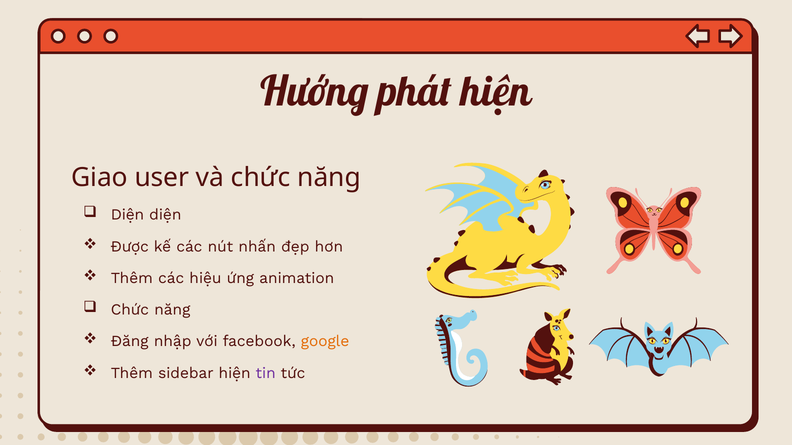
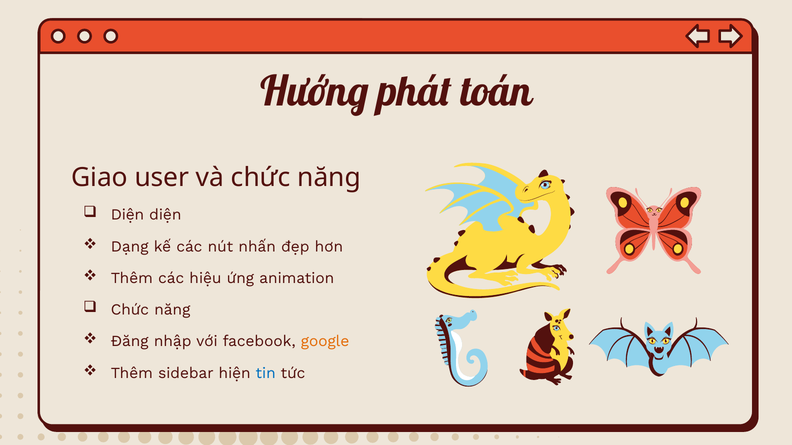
phát hiện: hiện -> toán
Được: Được -> Dạng
tin colour: purple -> blue
